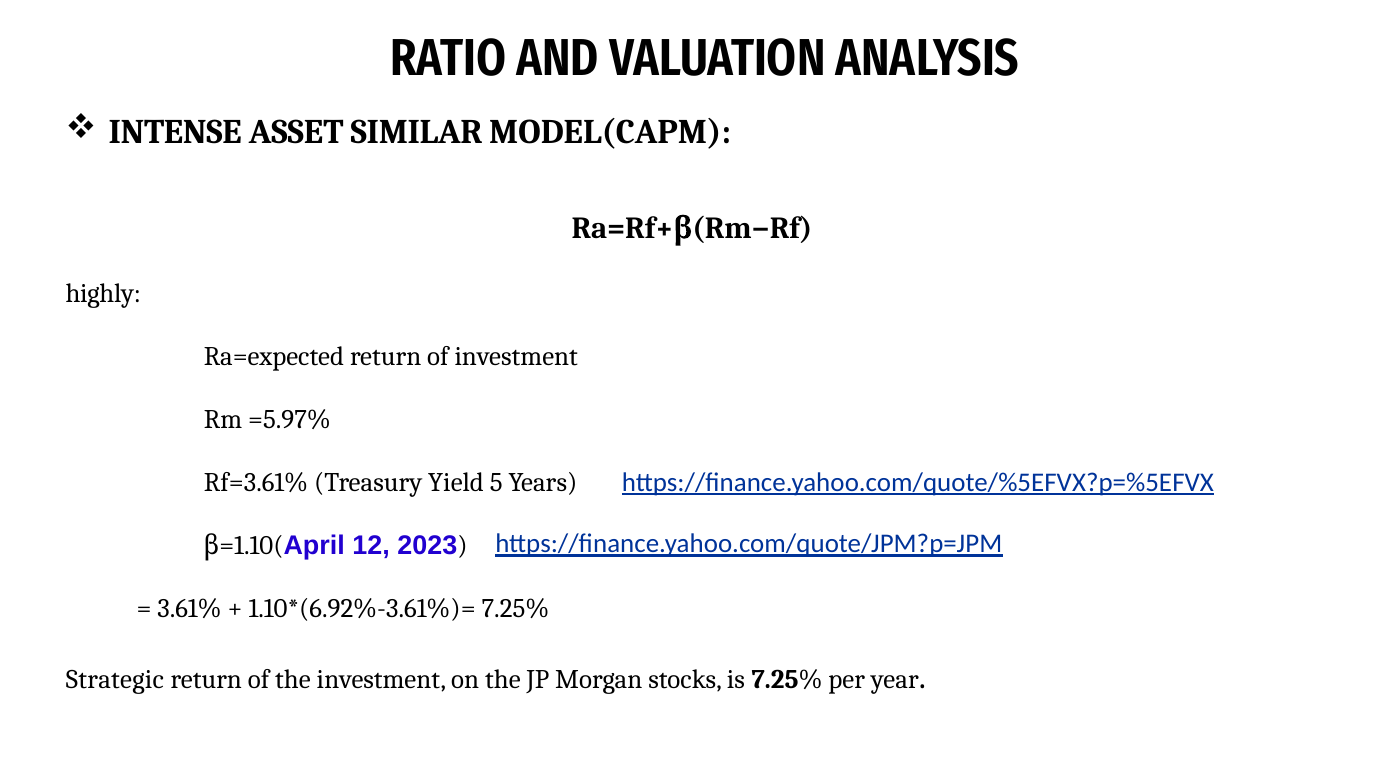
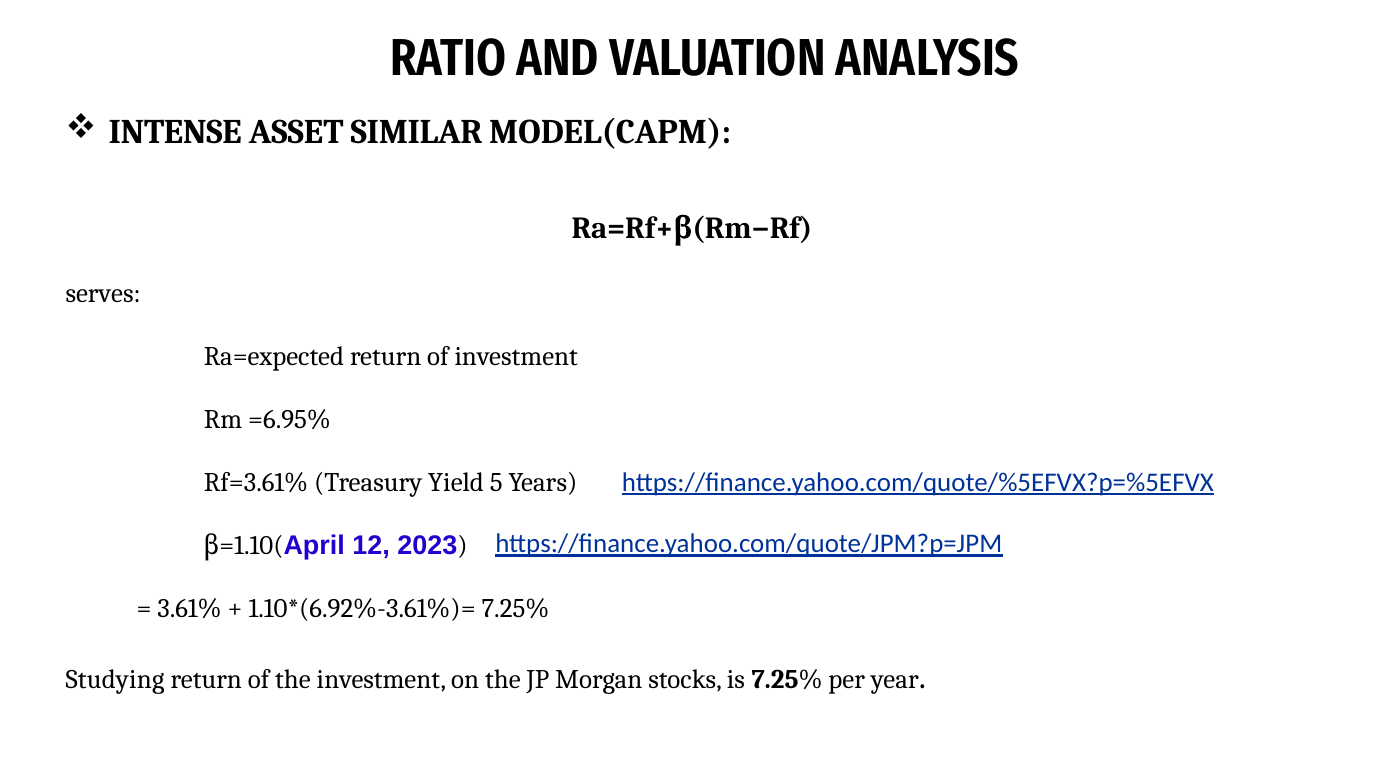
highly: highly -> serves
=5.97%: =5.97% -> =6.95%
Strategic: Strategic -> Studying
